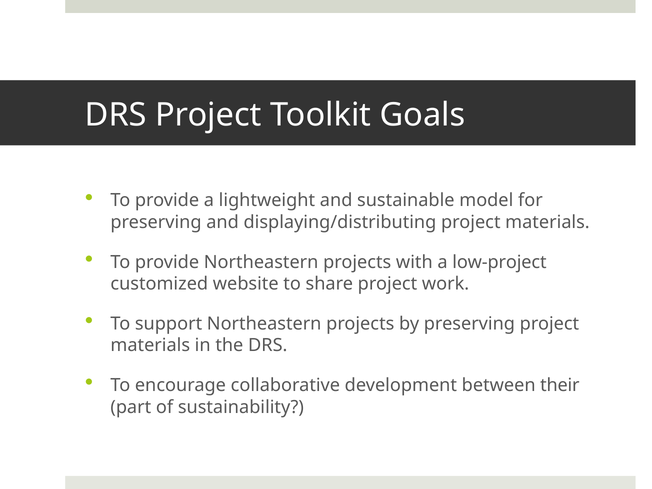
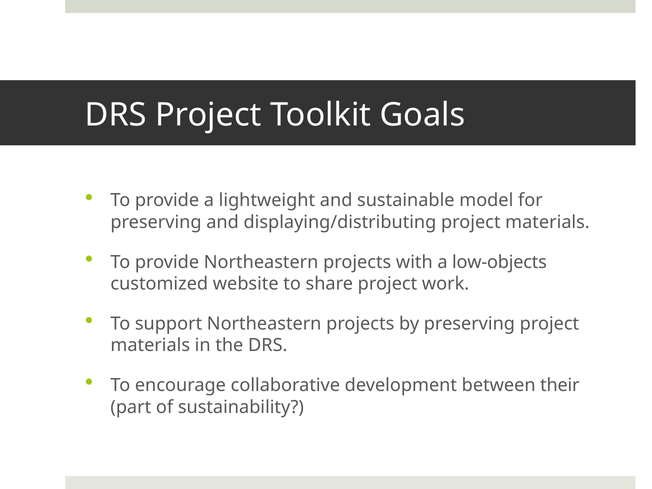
low-project: low-project -> low-objects
